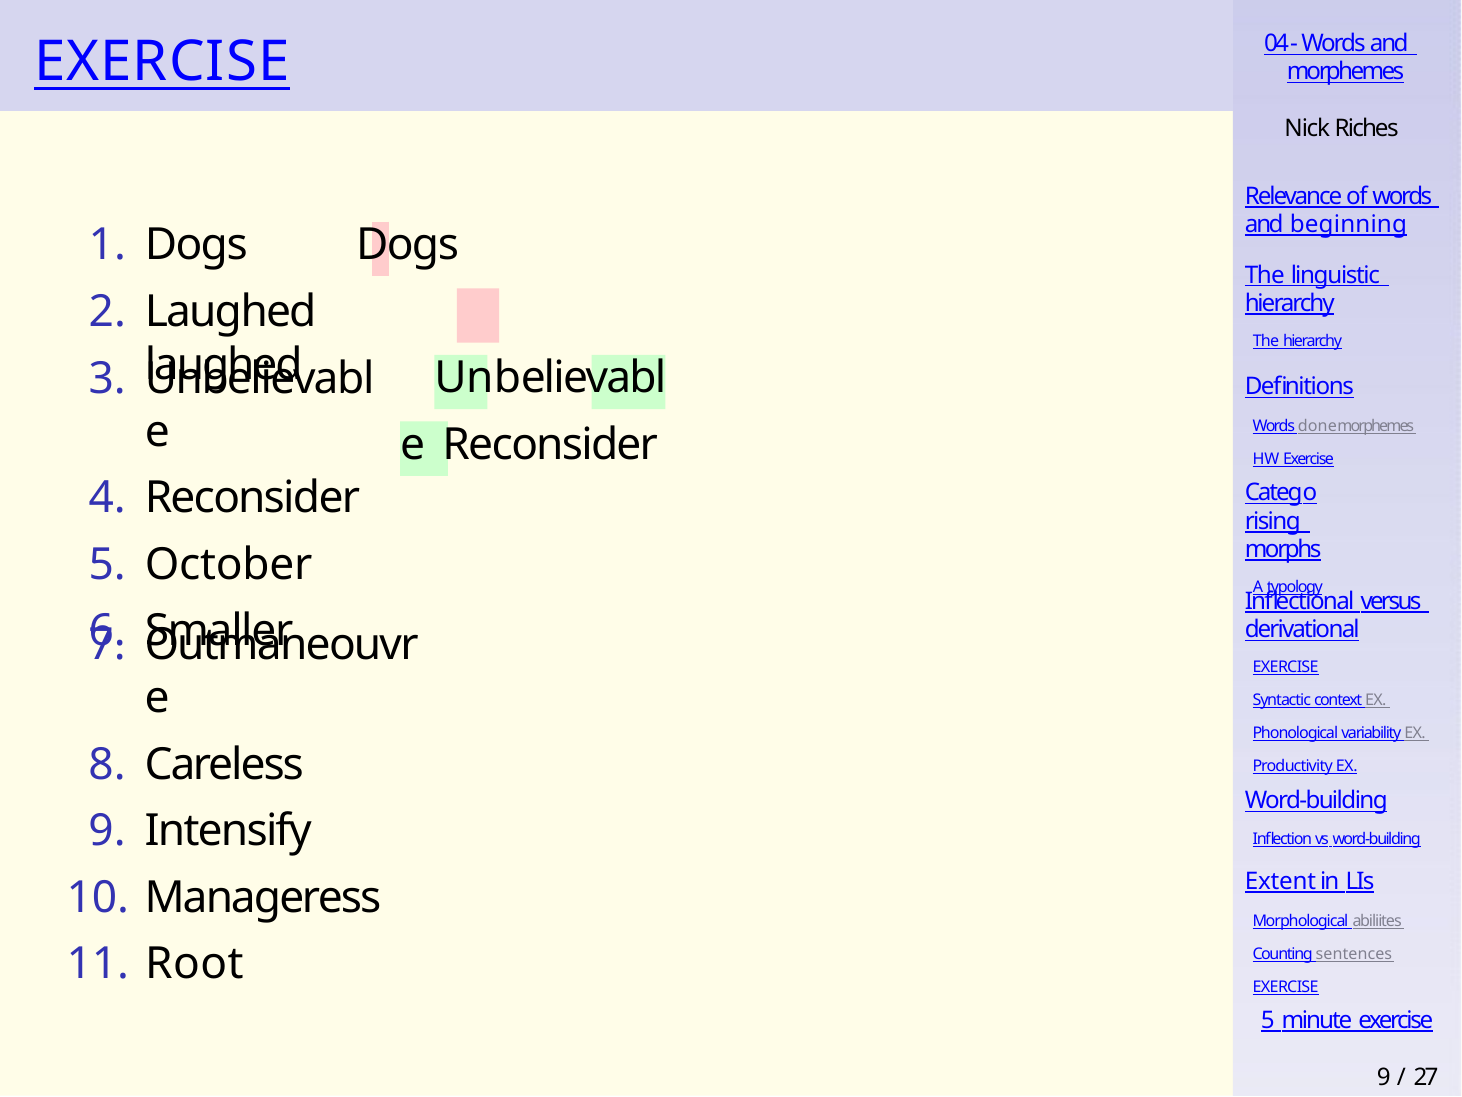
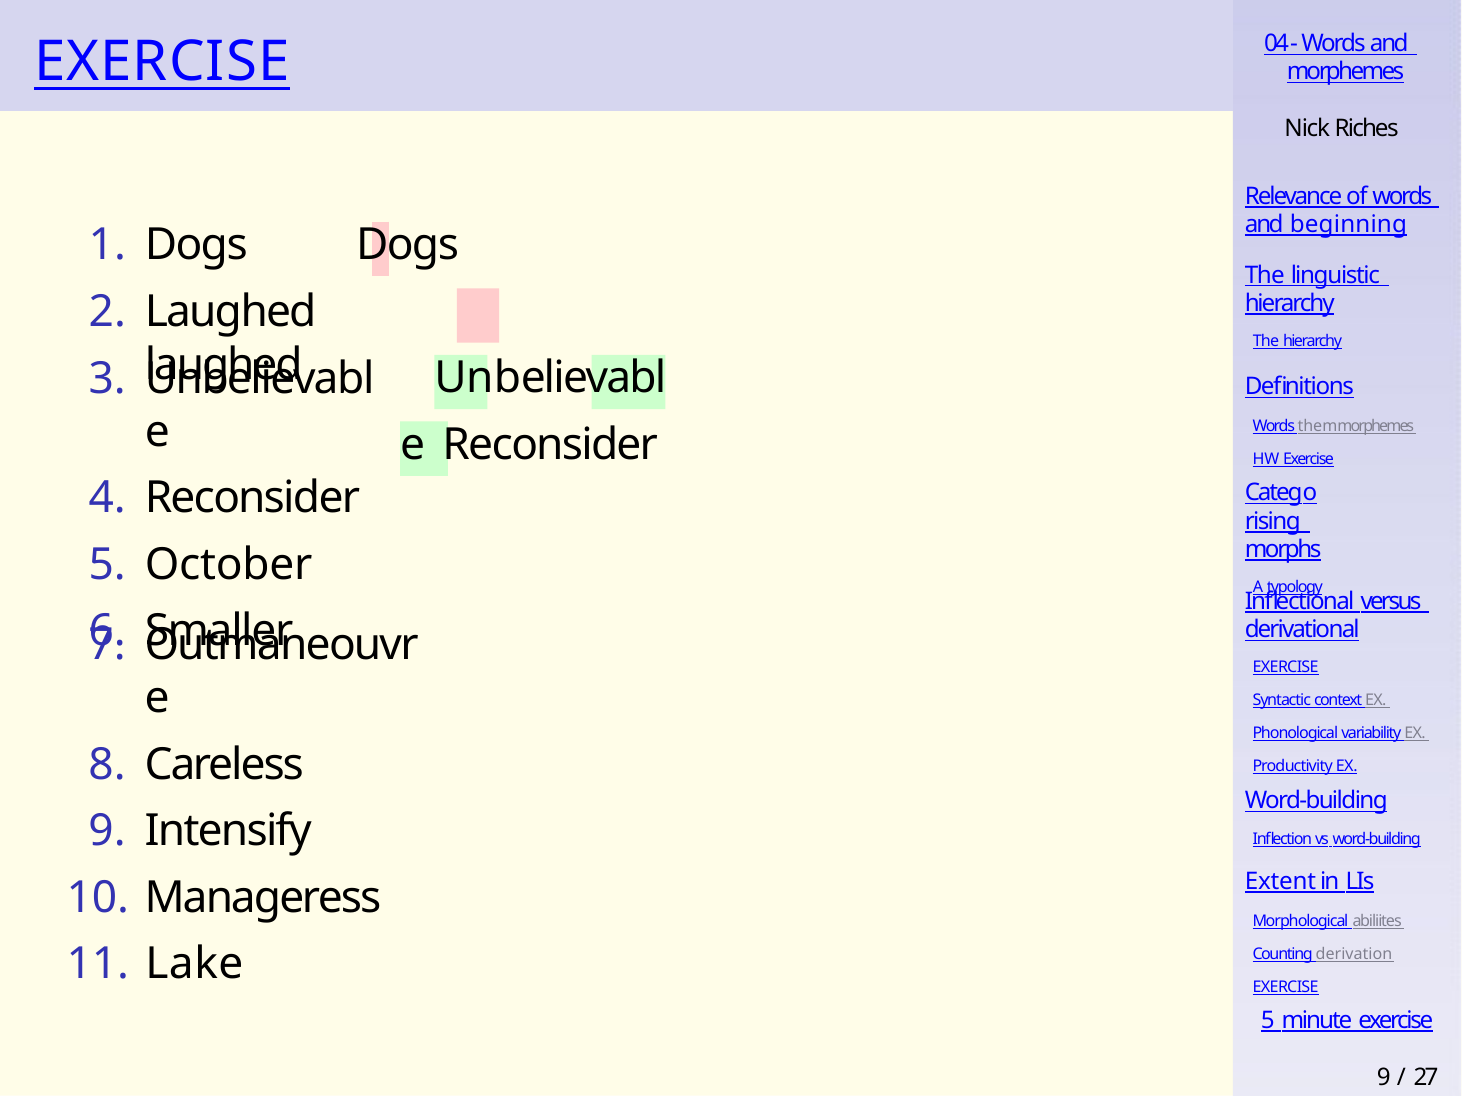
done: done -> them
sentences: sentences -> derivation
Root: Root -> Lake
